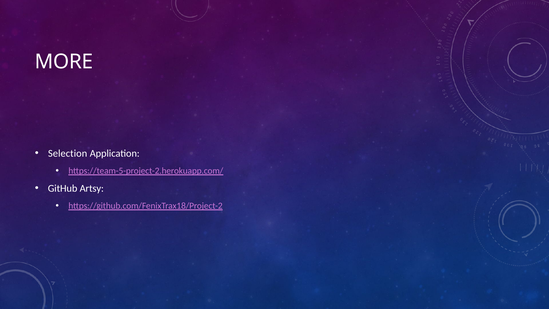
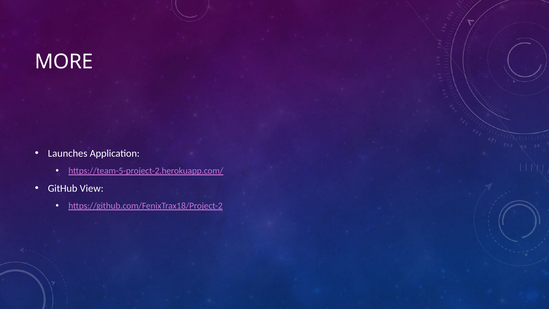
Selection: Selection -> Launches
Artsy: Artsy -> View
